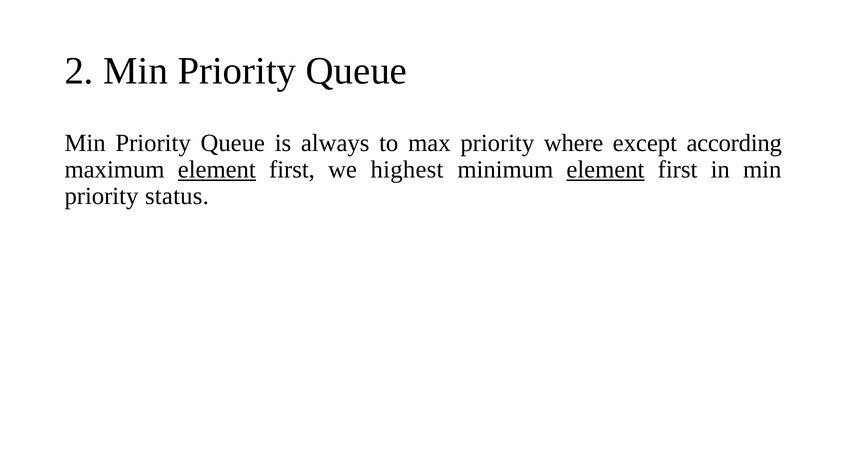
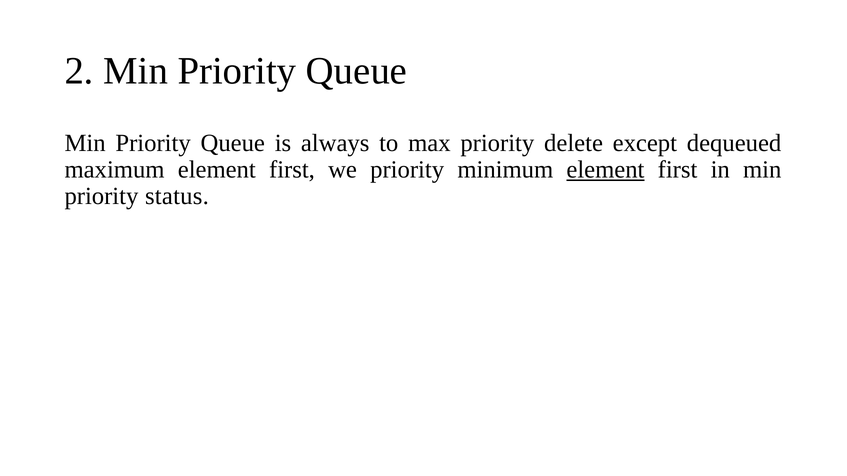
where: where -> delete
according: according -> dequeued
element at (217, 170) underline: present -> none
we highest: highest -> priority
